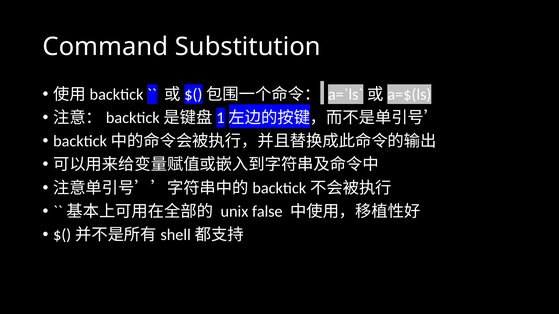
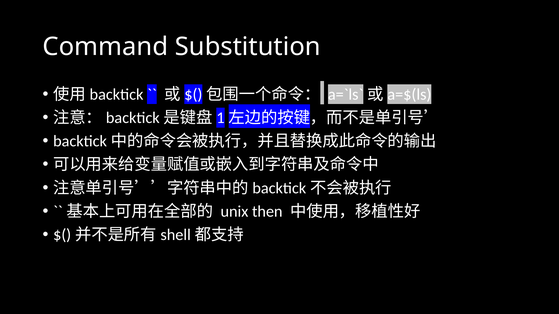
false: false -> then
